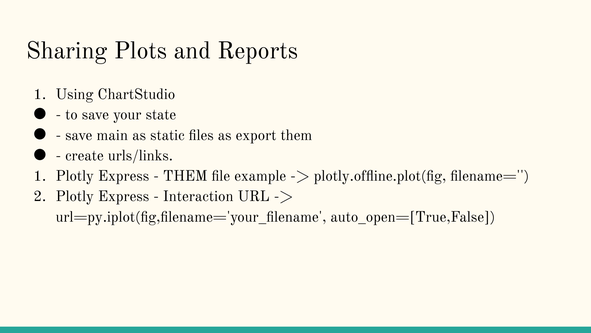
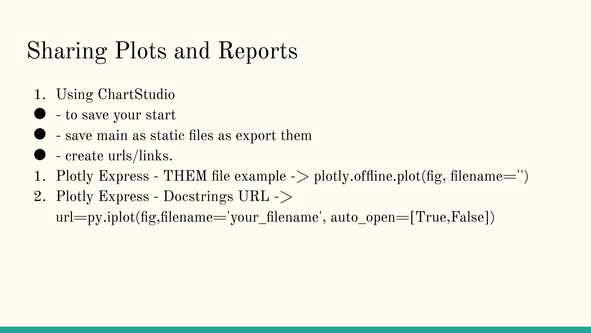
state: state -> start
Interaction: Interaction -> Docstrings
